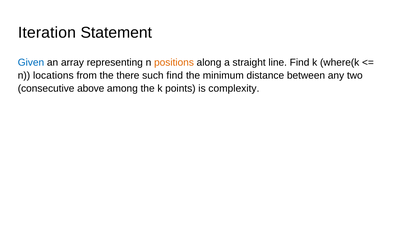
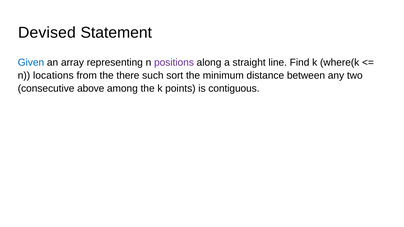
Iteration: Iteration -> Devised
positions colour: orange -> purple
such find: find -> sort
complexity: complexity -> contiguous
